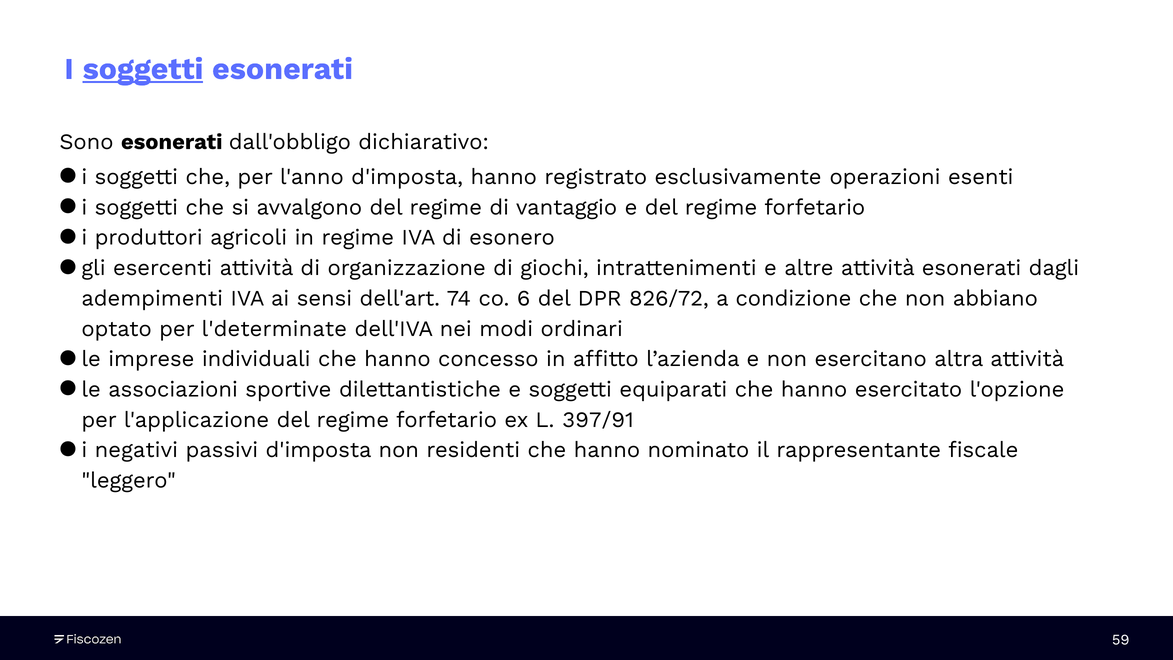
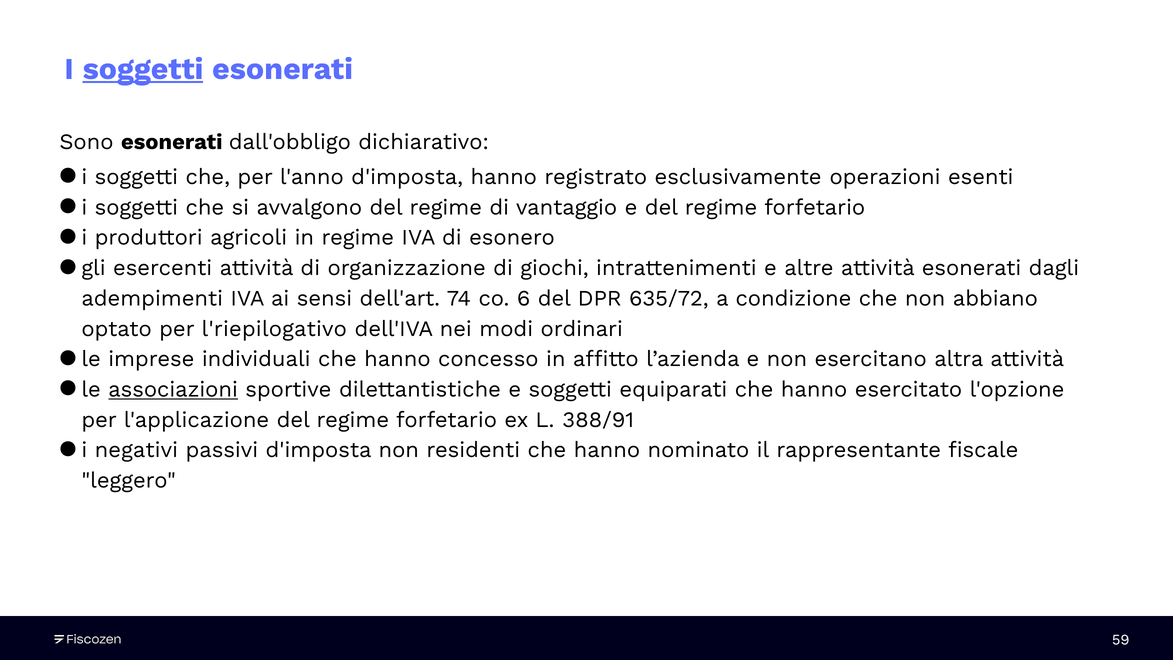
826/72: 826/72 -> 635/72
l'determinate: l'determinate -> l'riepilogativo
associazioni underline: none -> present
397/91: 397/91 -> 388/91
